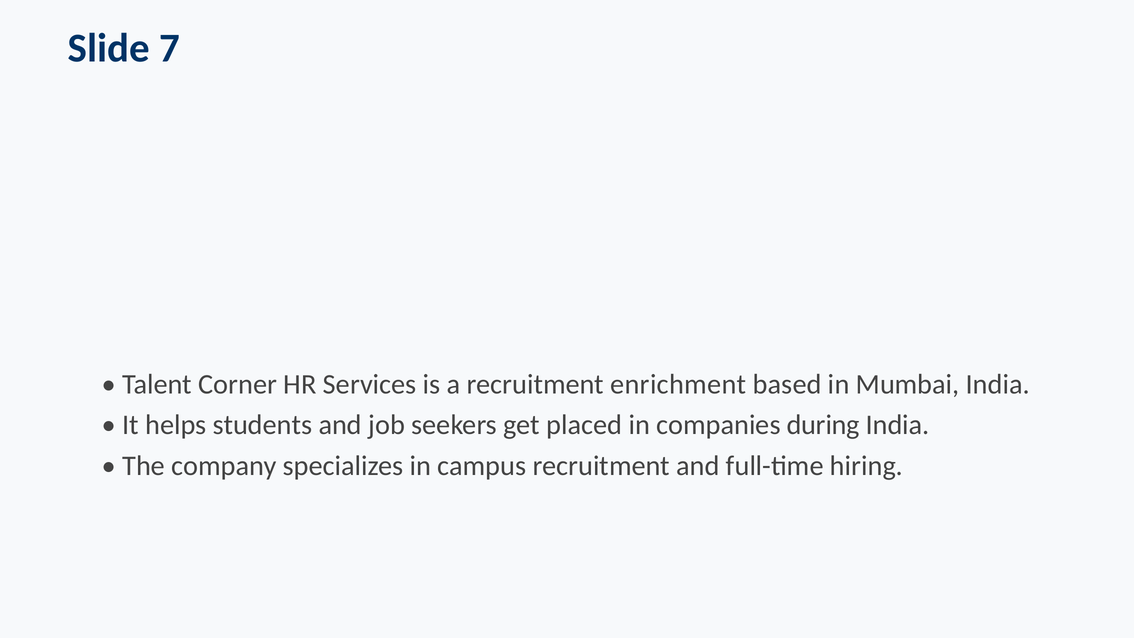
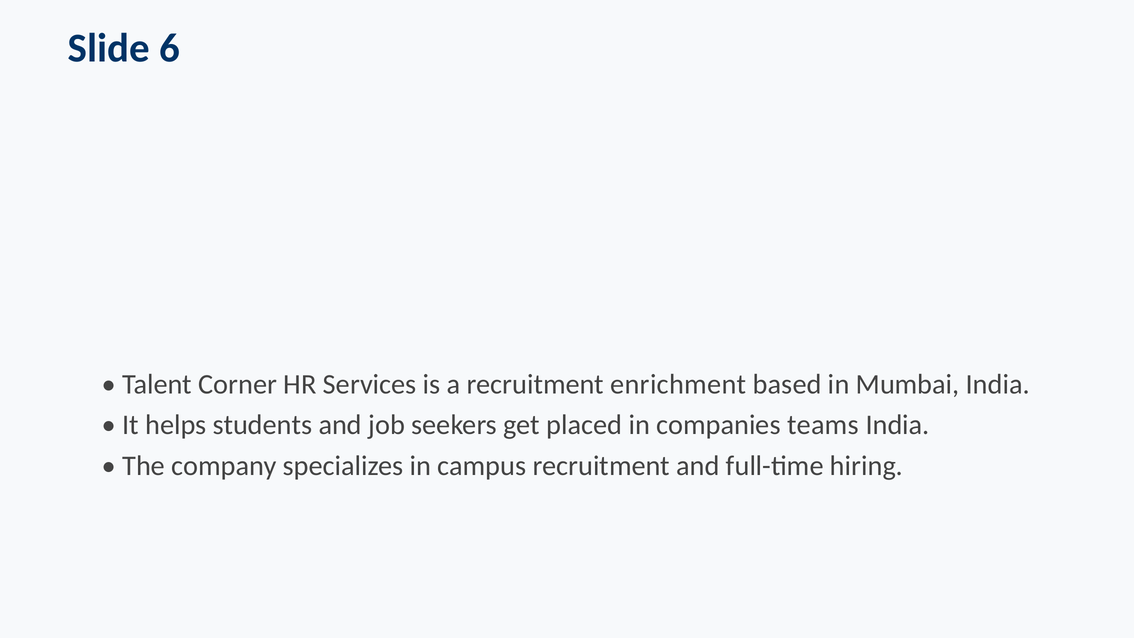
7: 7 -> 6
during: during -> teams
